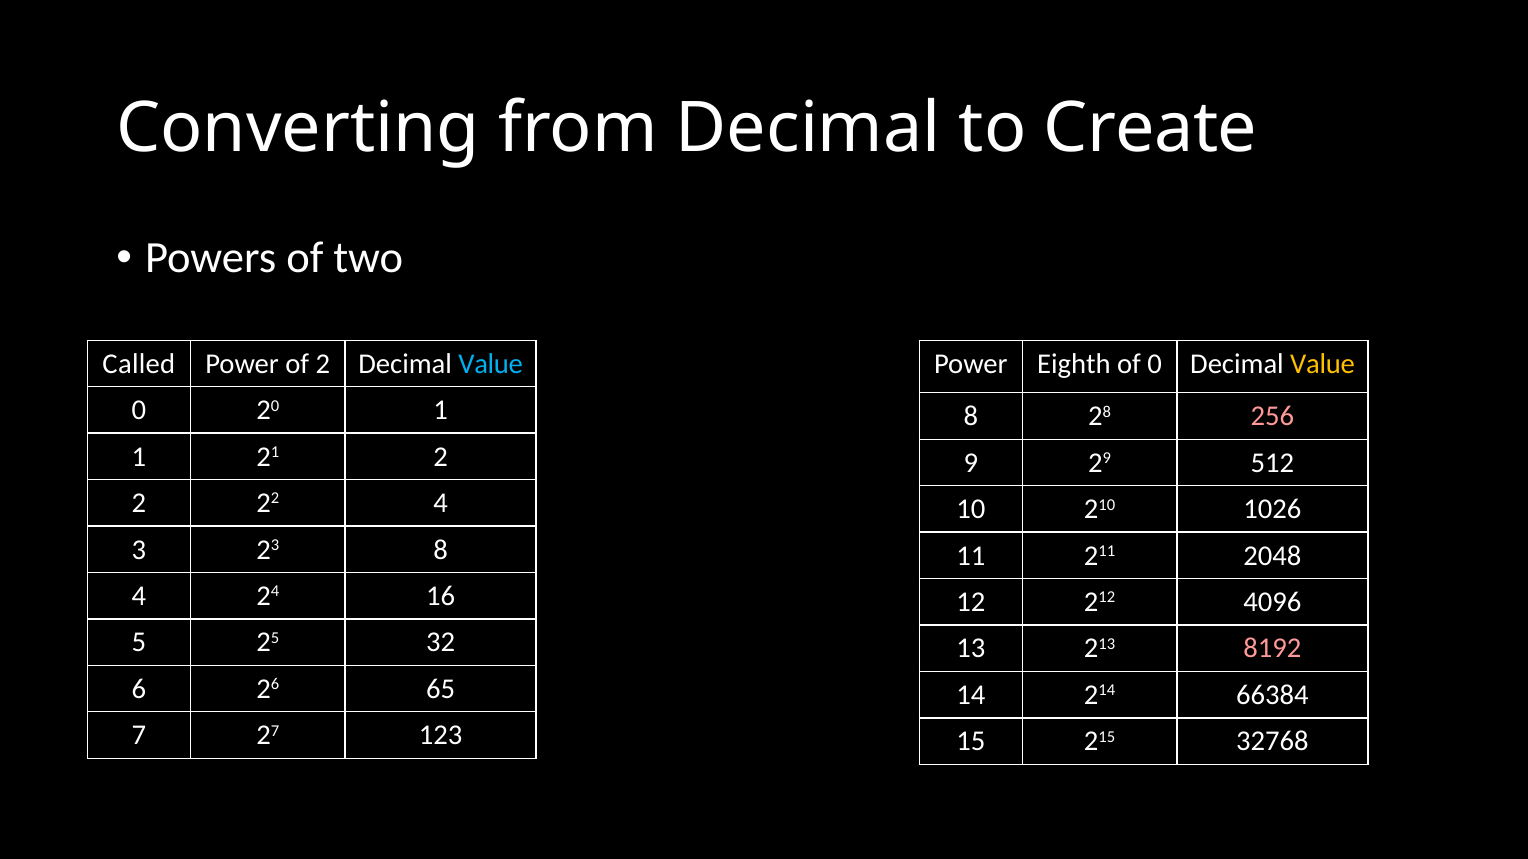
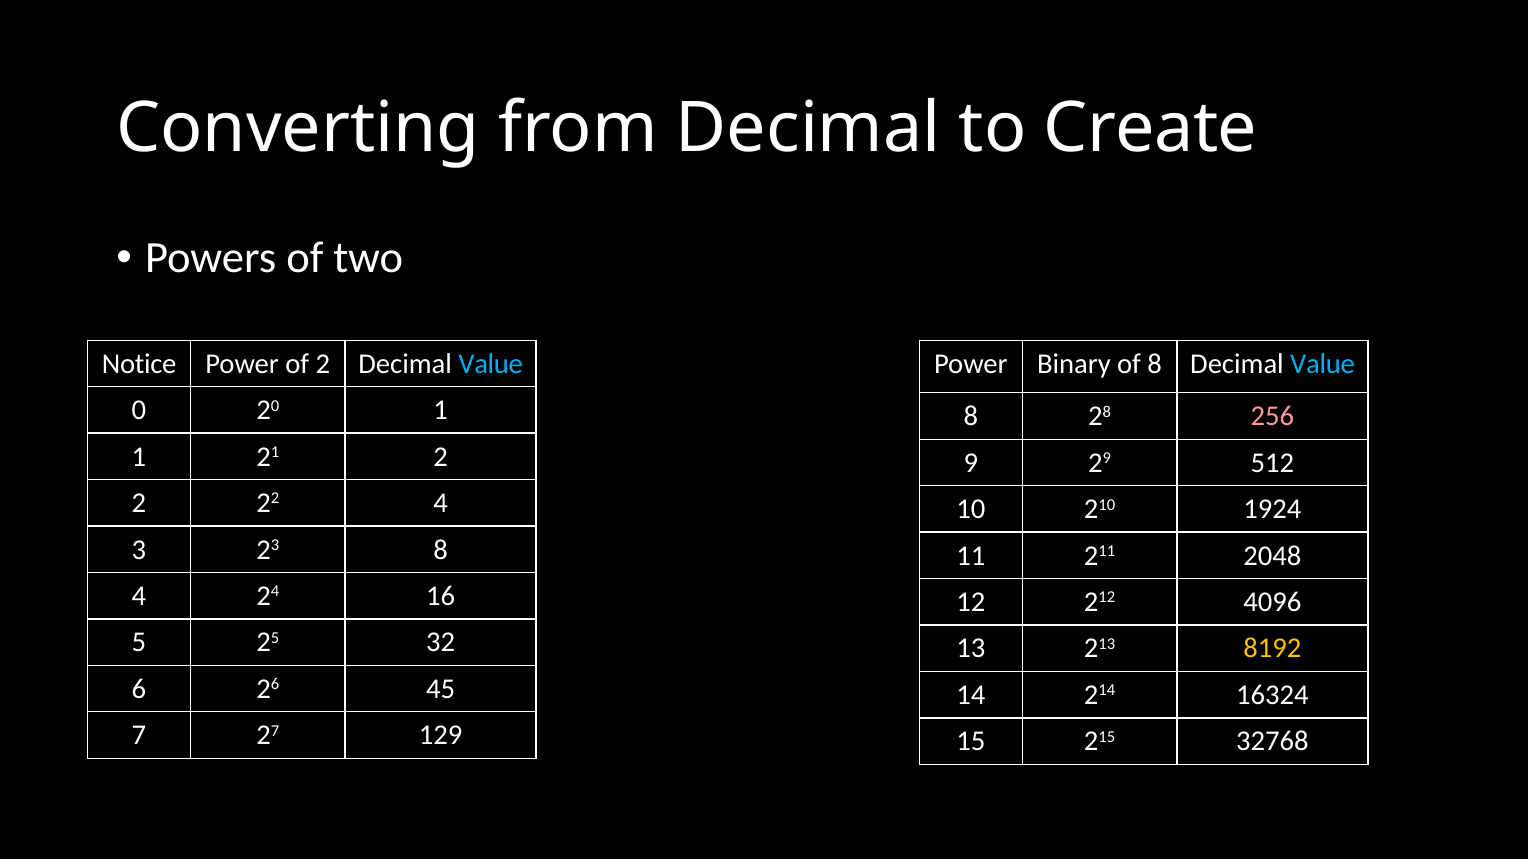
Called: Called -> Notice
Eighth: Eighth -> Binary
of 0: 0 -> 8
Value at (1322, 364) colour: yellow -> light blue
1026: 1026 -> 1924
8192 colour: pink -> yellow
65: 65 -> 45
66384: 66384 -> 16324
123: 123 -> 129
